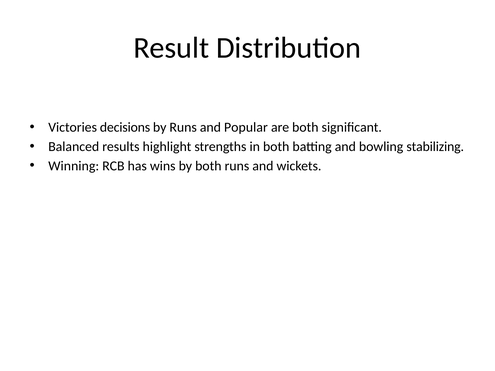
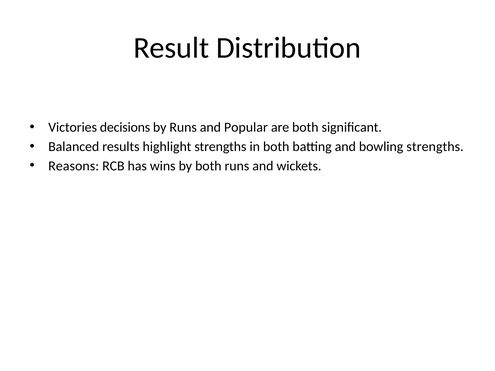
bowling stabilizing: stabilizing -> strengths
Winning: Winning -> Reasons
